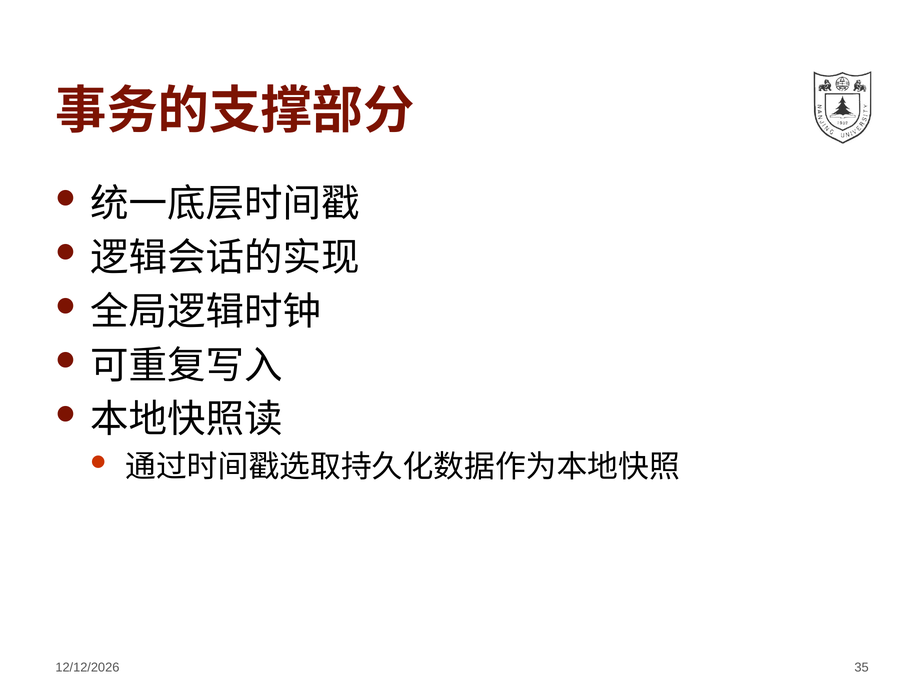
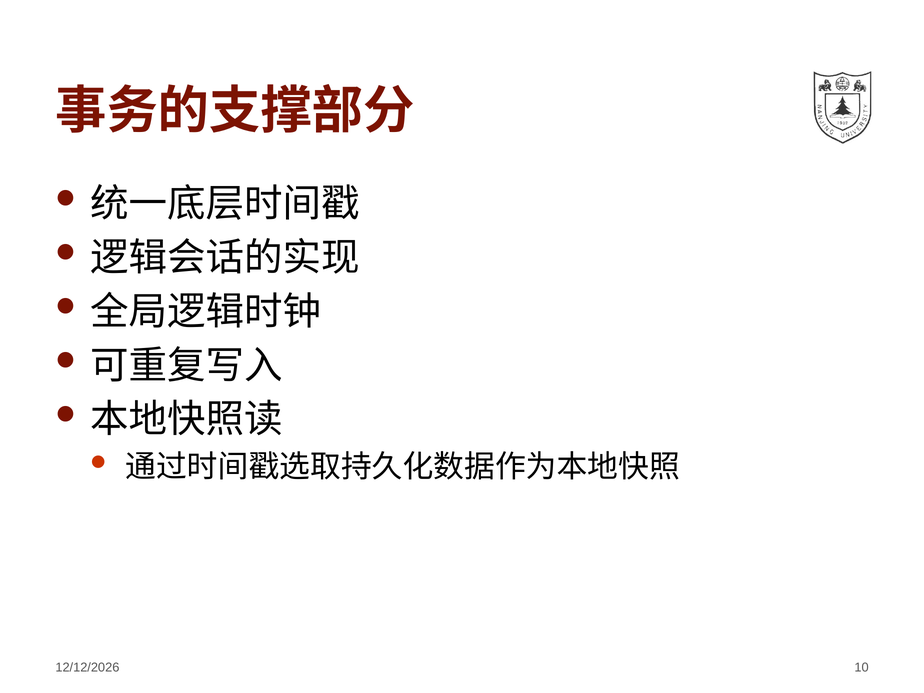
35: 35 -> 10
